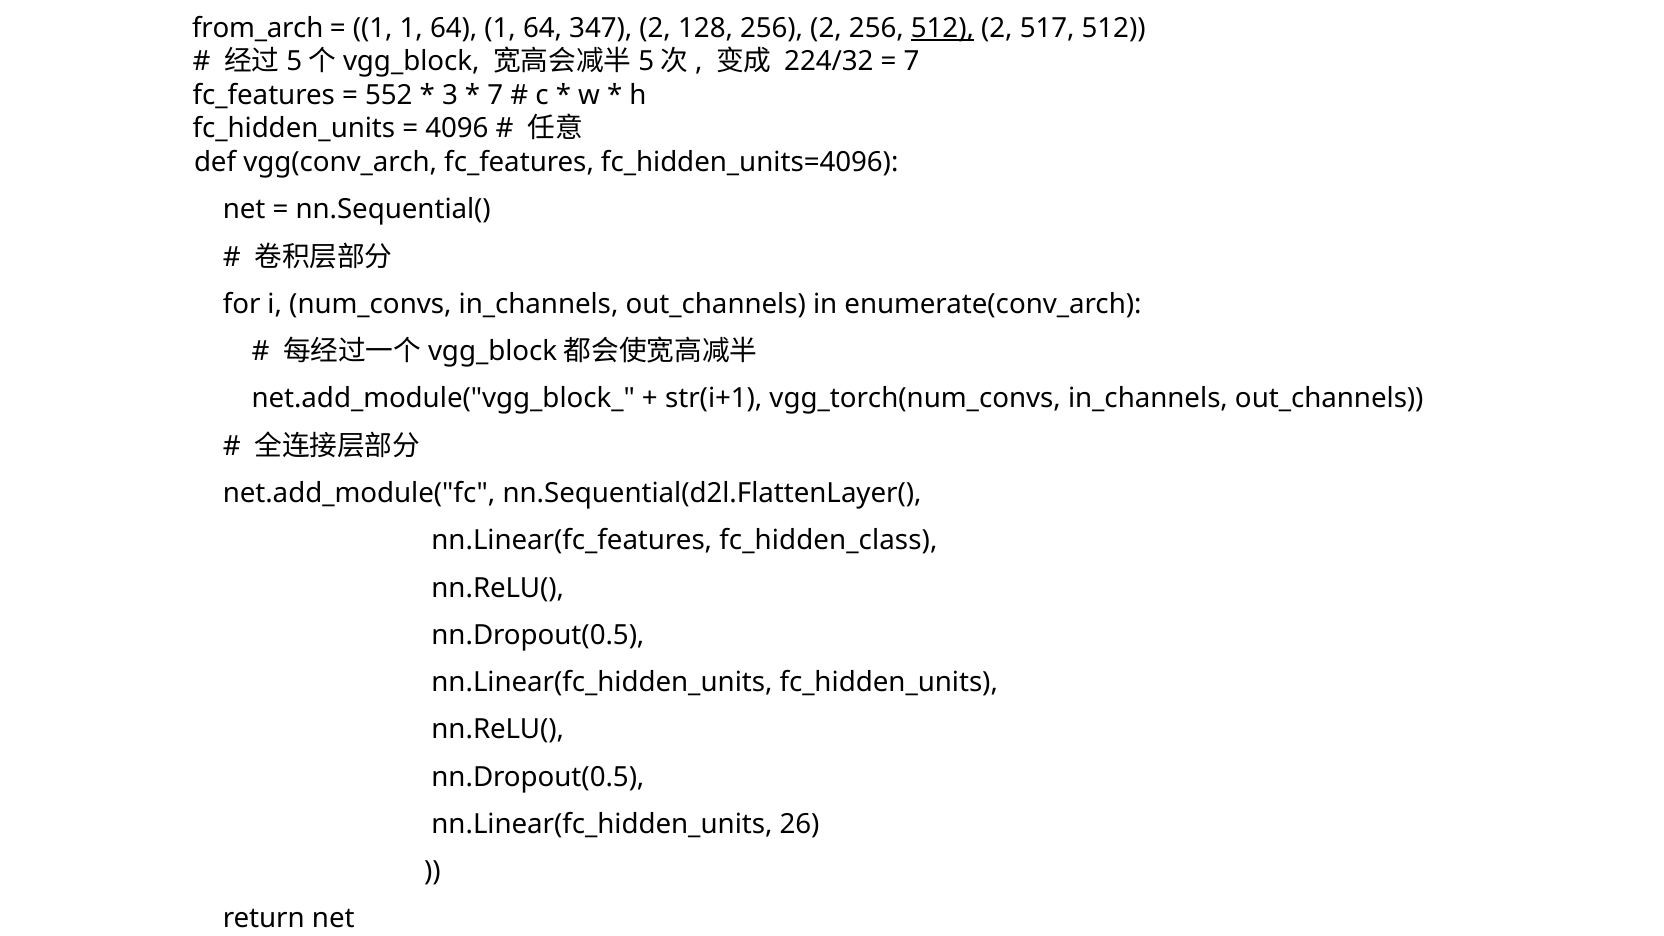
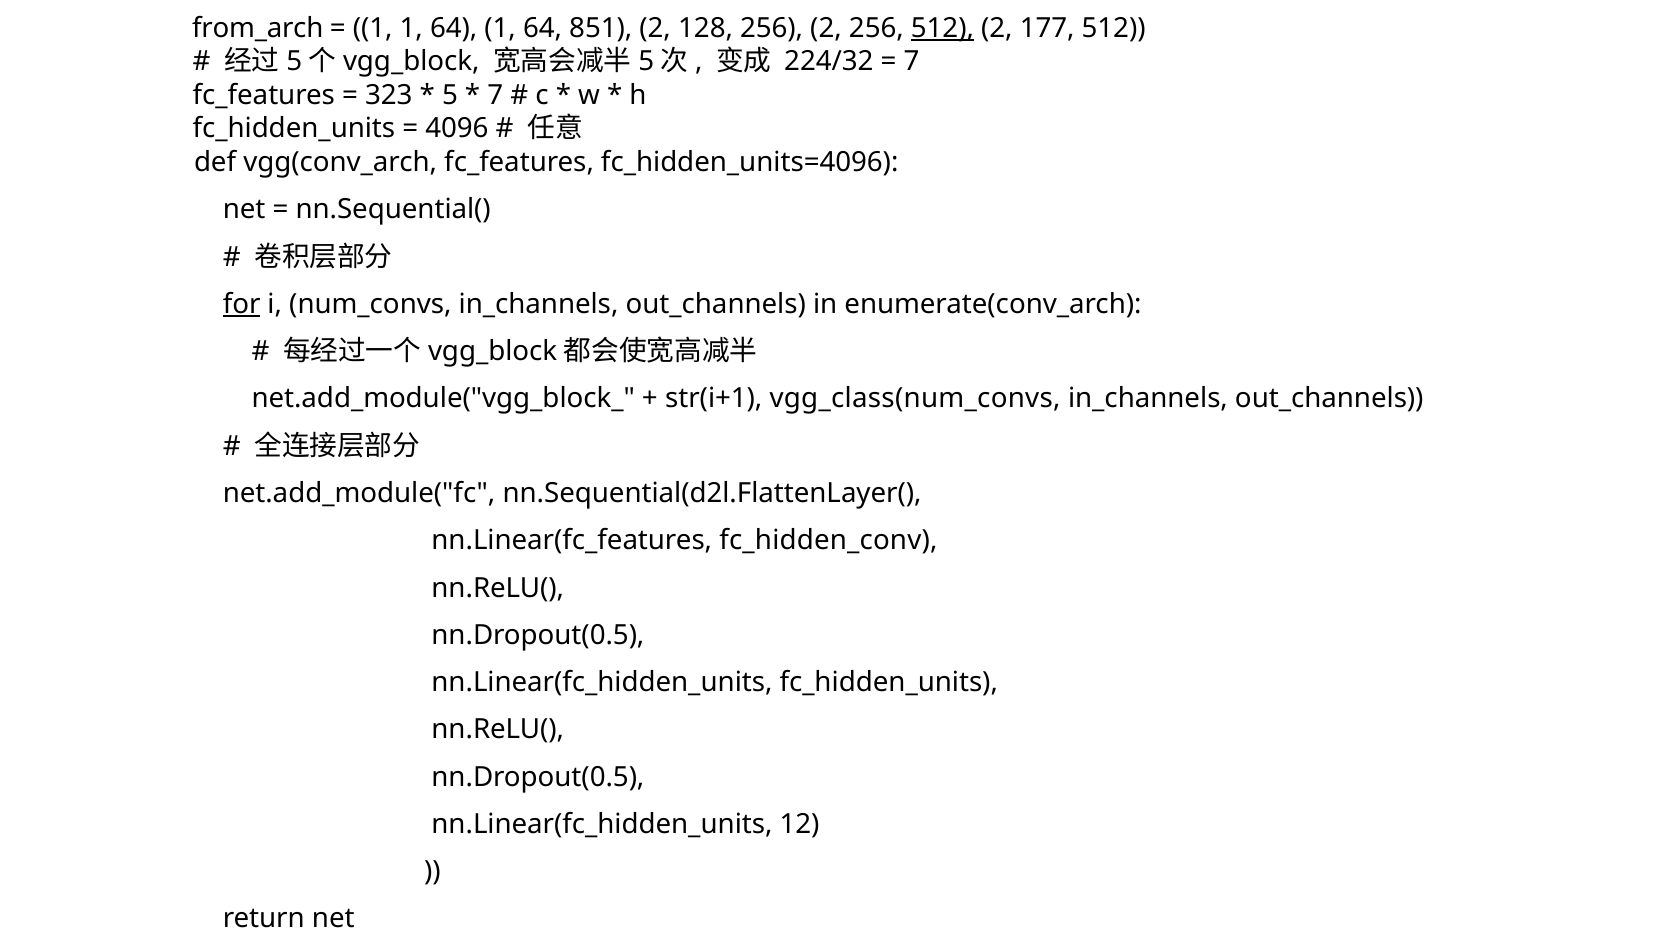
347: 347 -> 851
517: 517 -> 177
552: 552 -> 323
3: 3 -> 5
for underline: none -> present
vgg_torch(num_convs: vgg_torch(num_convs -> vgg_class(num_convs
fc_hidden_class: fc_hidden_class -> fc_hidden_conv
26: 26 -> 12
